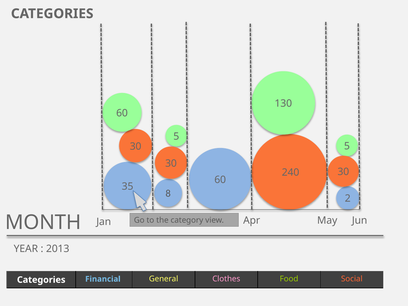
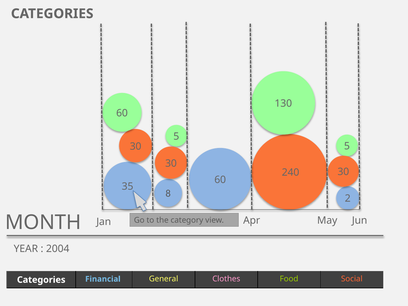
2013: 2013 -> 2004
